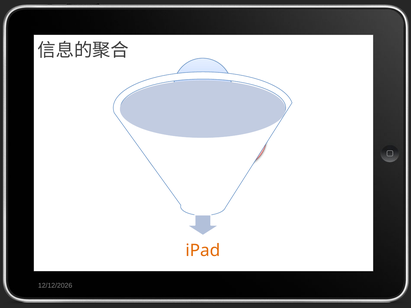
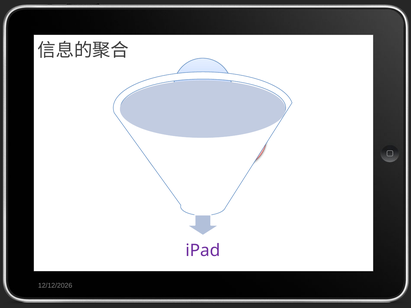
iPad colour: orange -> purple
